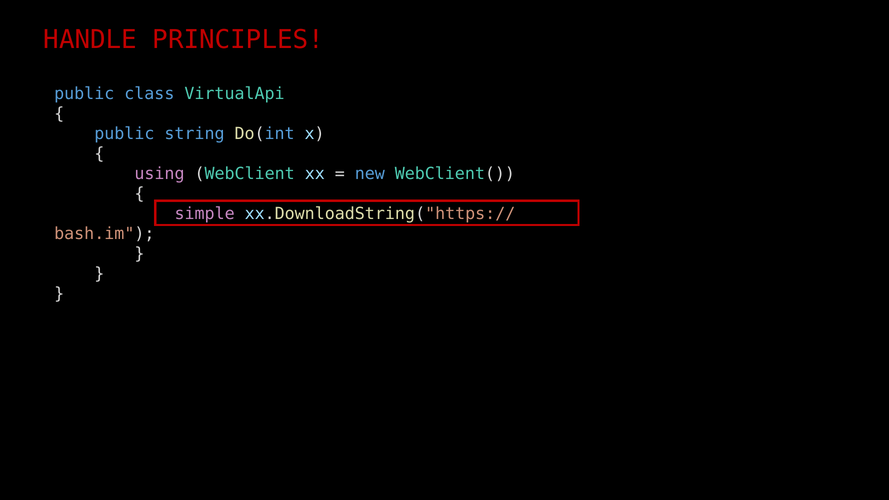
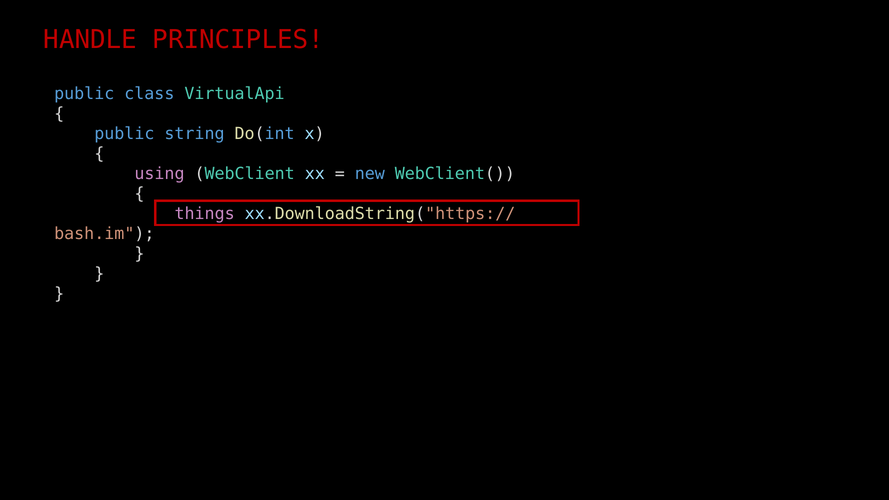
simple: simple -> things
